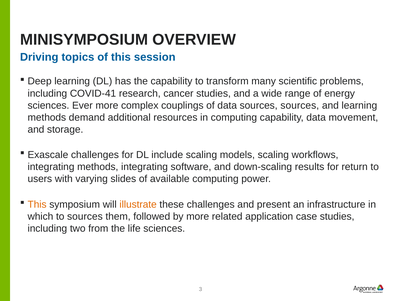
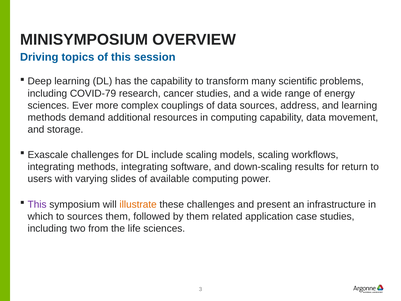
COVID-41: COVID-41 -> COVID-79
sources sources: sources -> address
This at (37, 204) colour: orange -> purple
by more: more -> them
